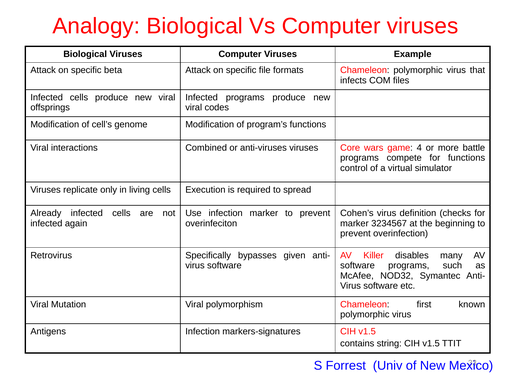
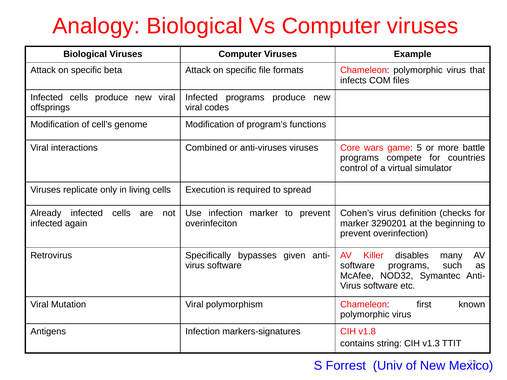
4: 4 -> 5
for functions: functions -> countries
3234567: 3234567 -> 3290201
markers-signatures CIH v1.5: v1.5 -> v1.8
string CIH v1.5: v1.5 -> v1.3
